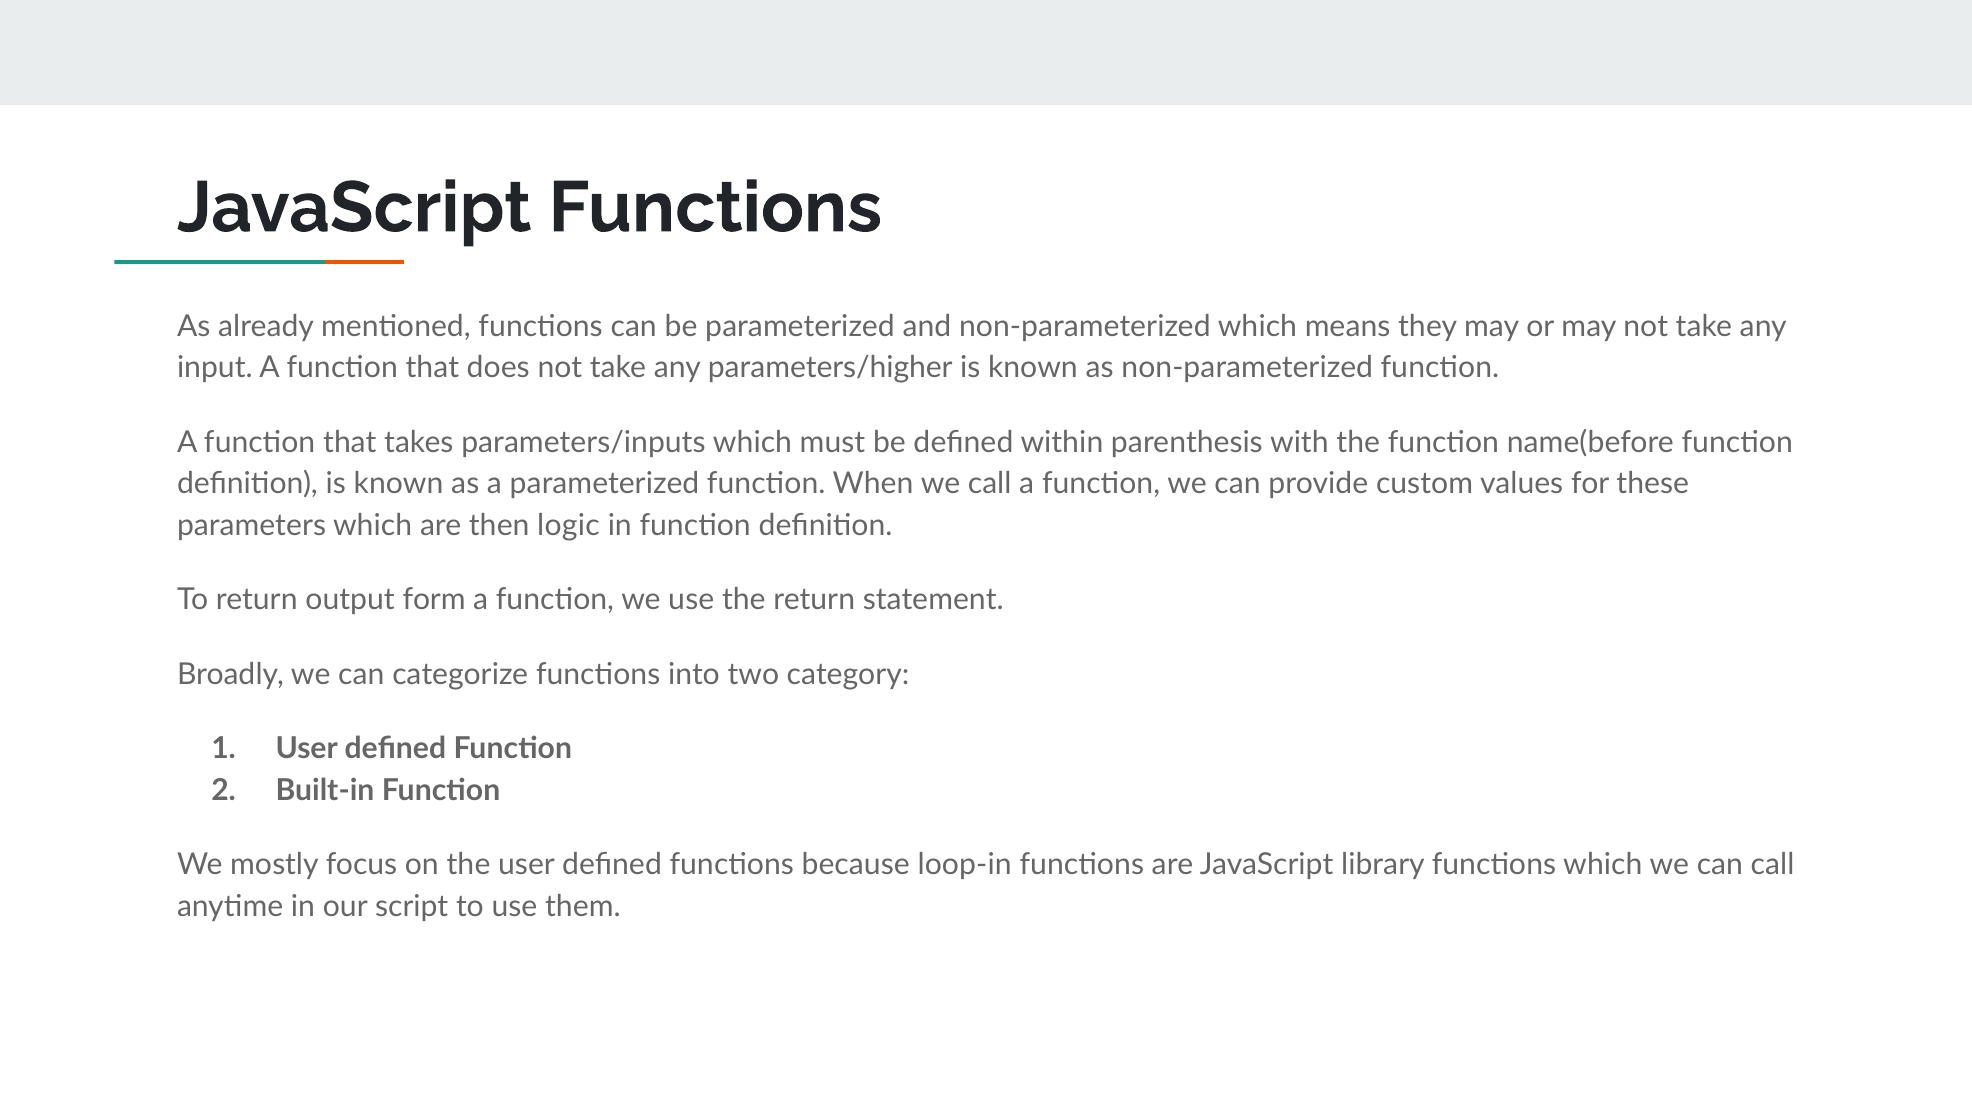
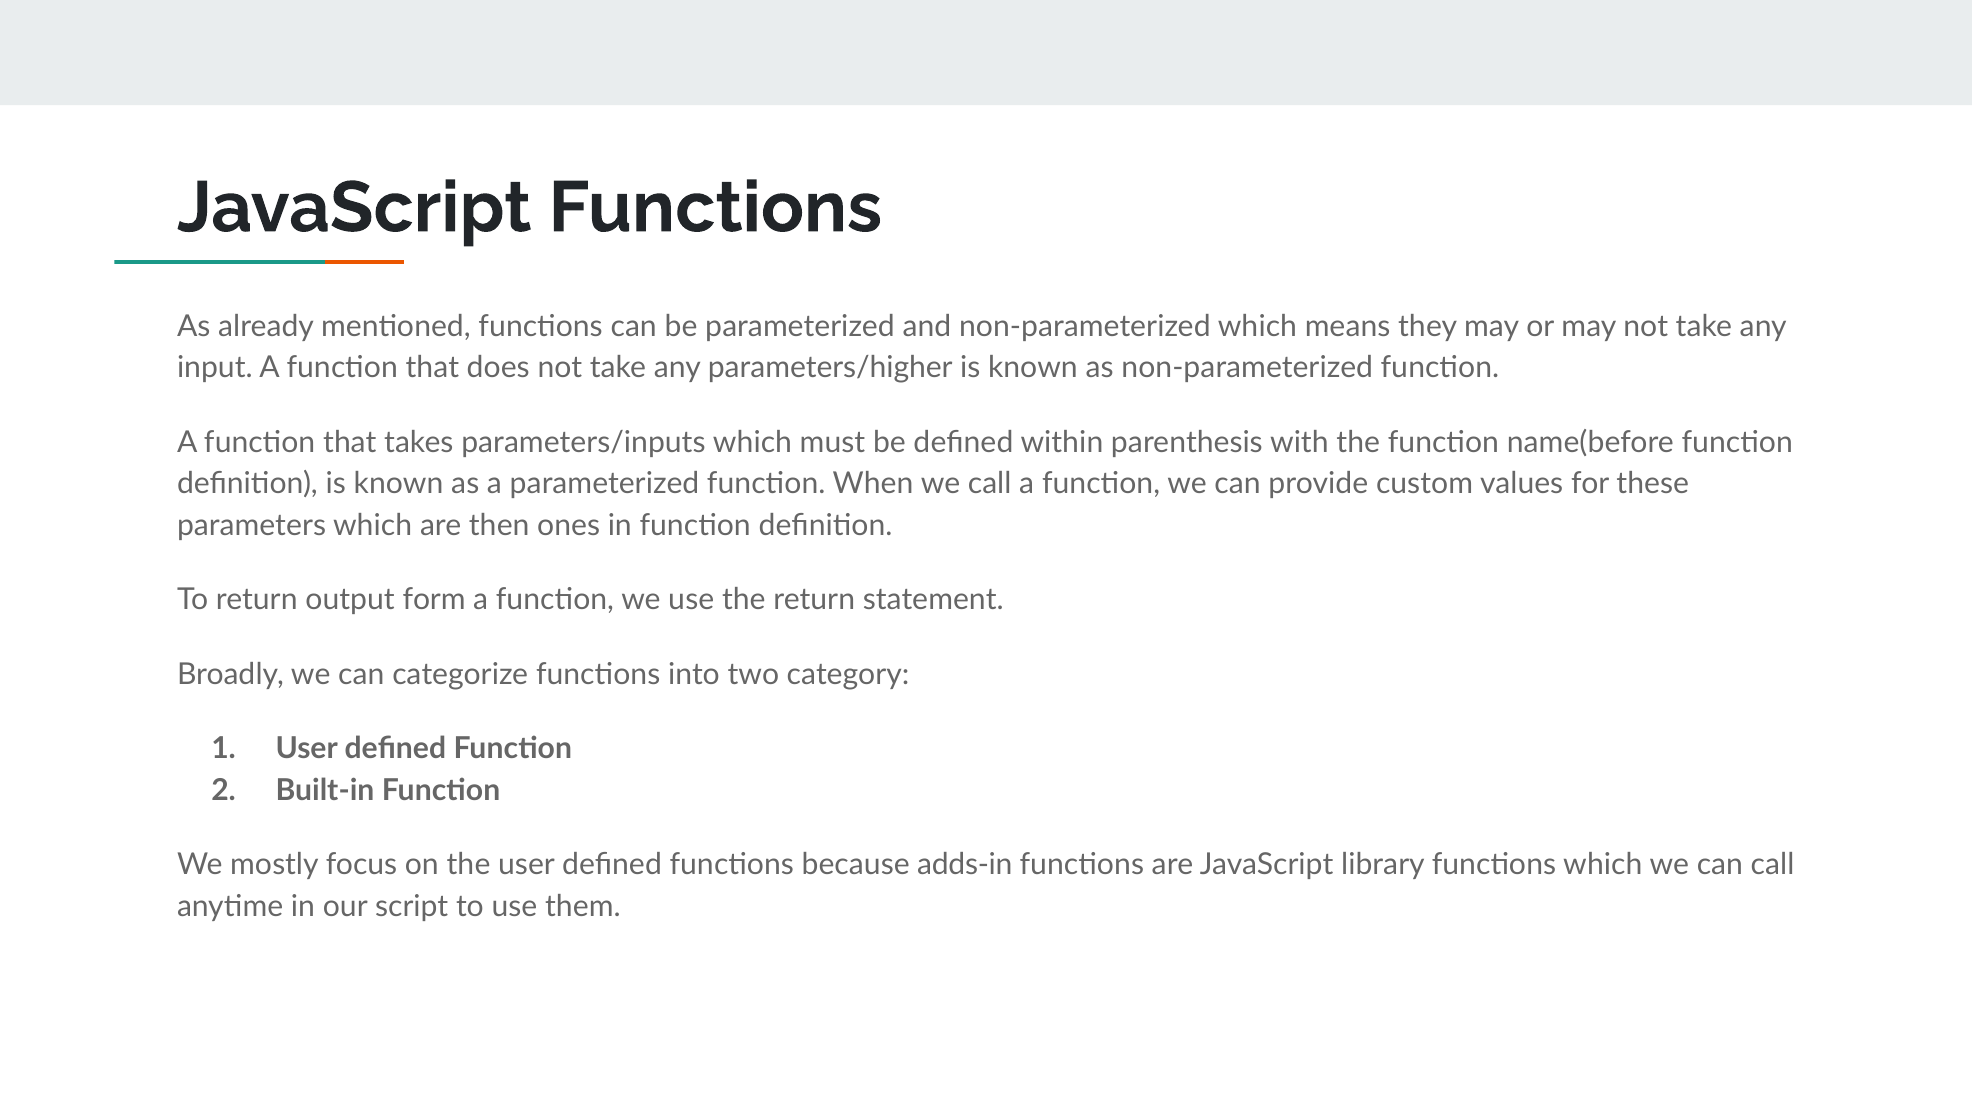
logic: logic -> ones
loop-in: loop-in -> adds-in
